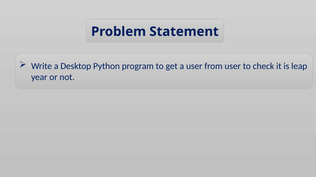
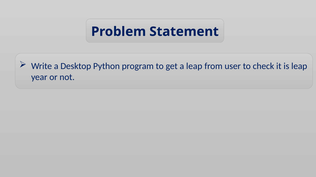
a user: user -> leap
